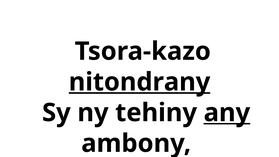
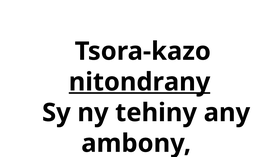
any underline: present -> none
